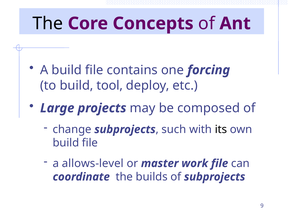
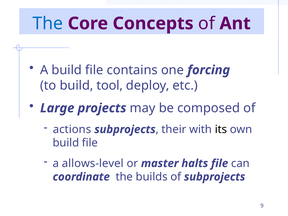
The at (48, 23) colour: black -> blue
change: change -> actions
such: such -> their
work: work -> halts
